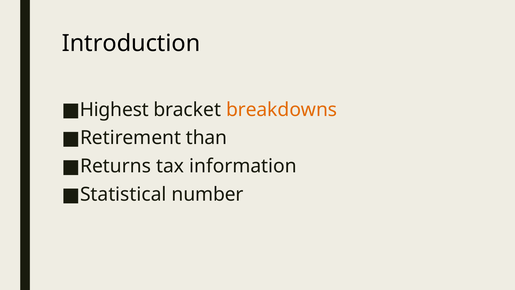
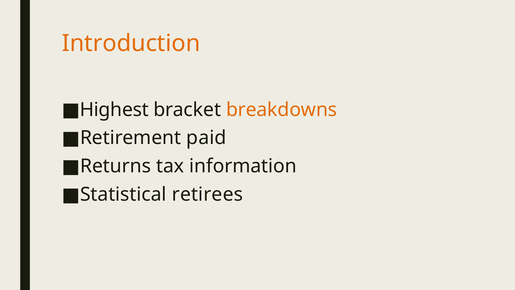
Introduction colour: black -> orange
than: than -> paid
number: number -> retirees
